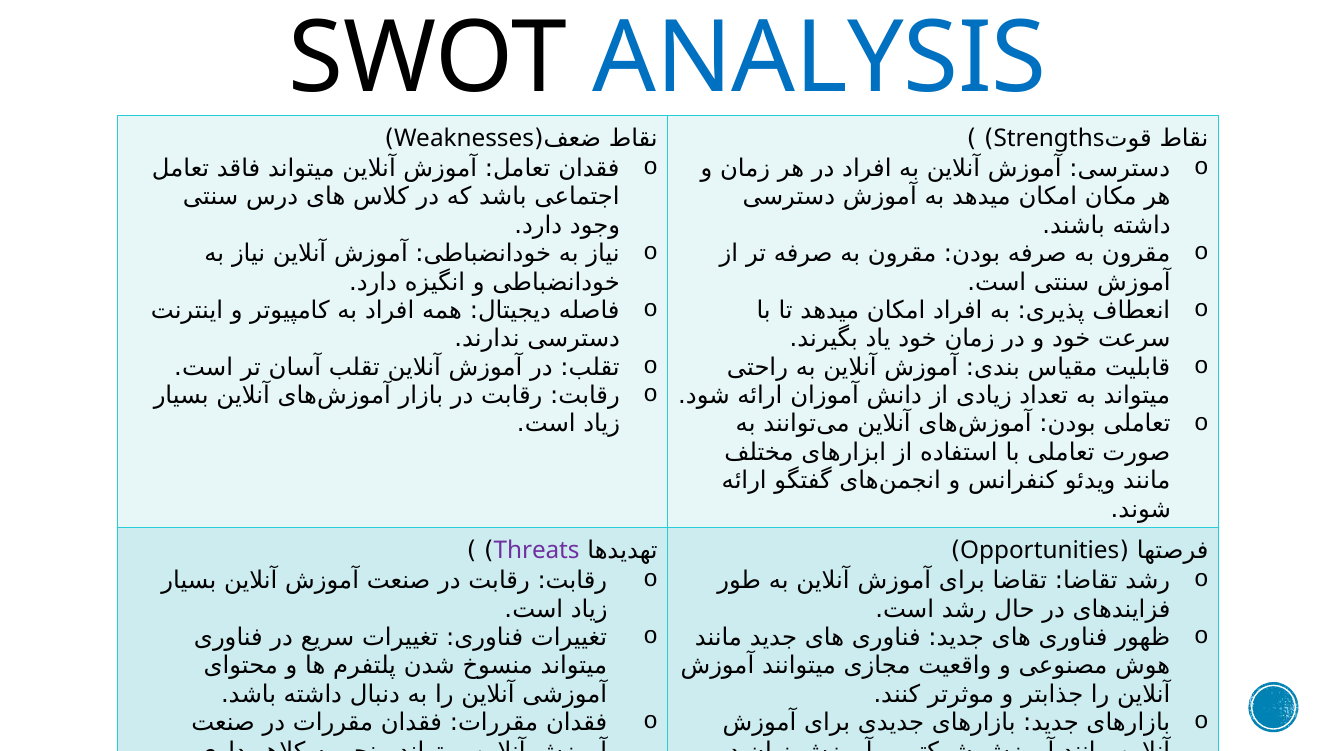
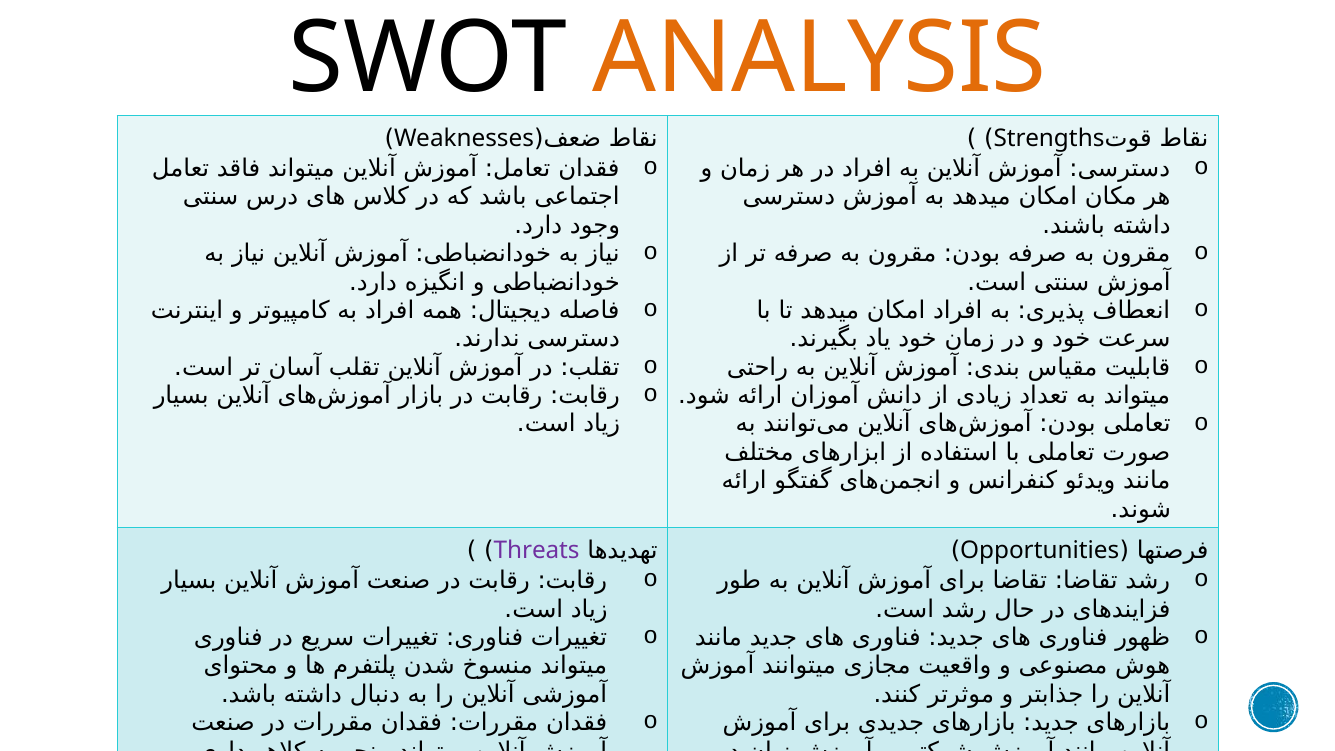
ANALYSIS colour: blue -> orange
